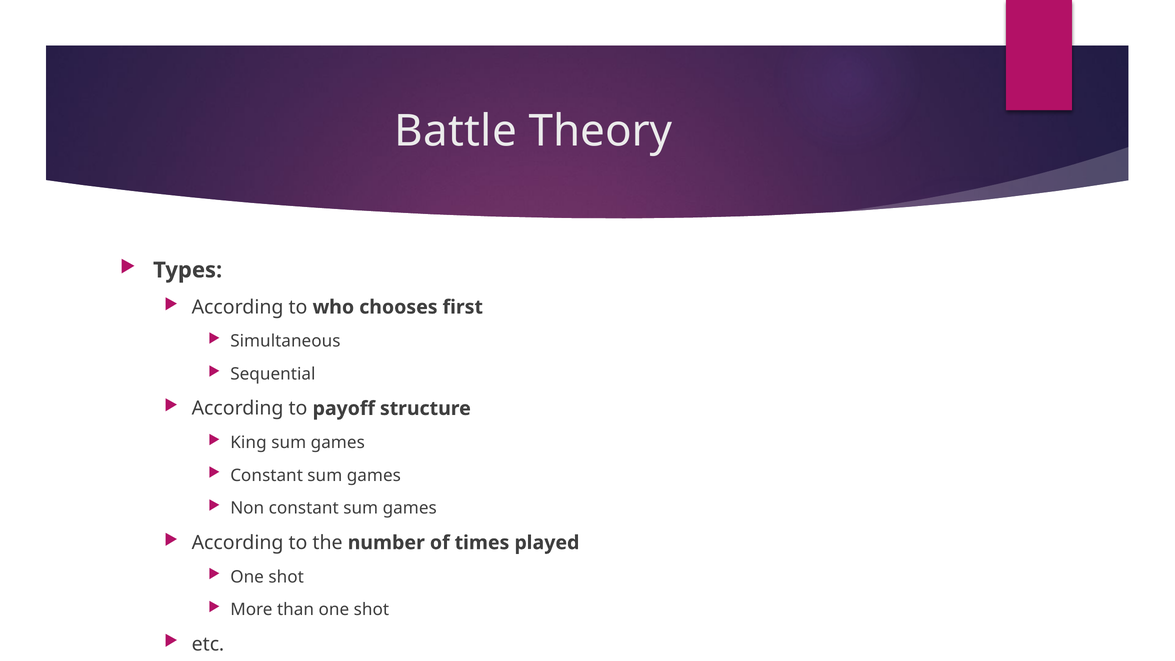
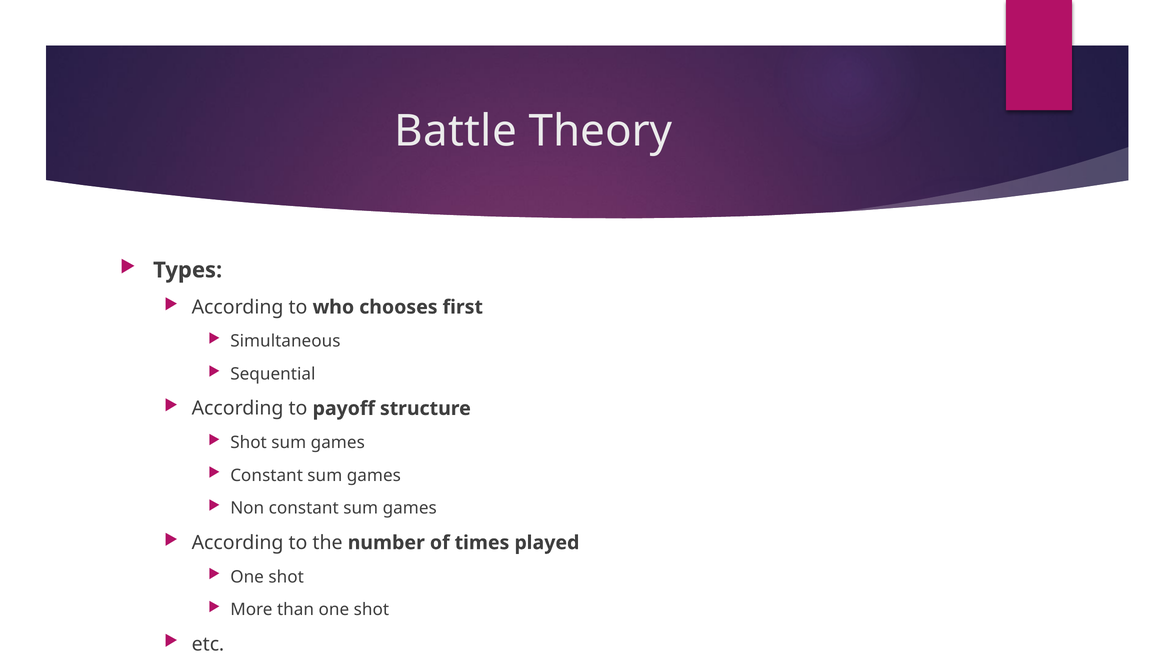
King at (248, 443): King -> Shot
